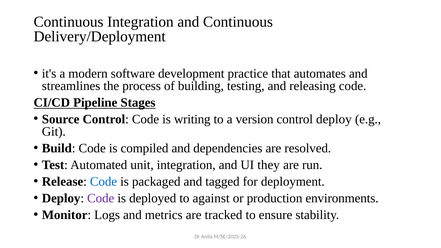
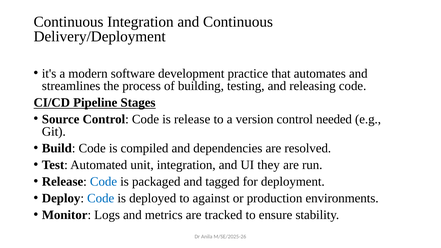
is writing: writing -> release
control deploy: deploy -> needed
Code at (101, 198) colour: purple -> blue
